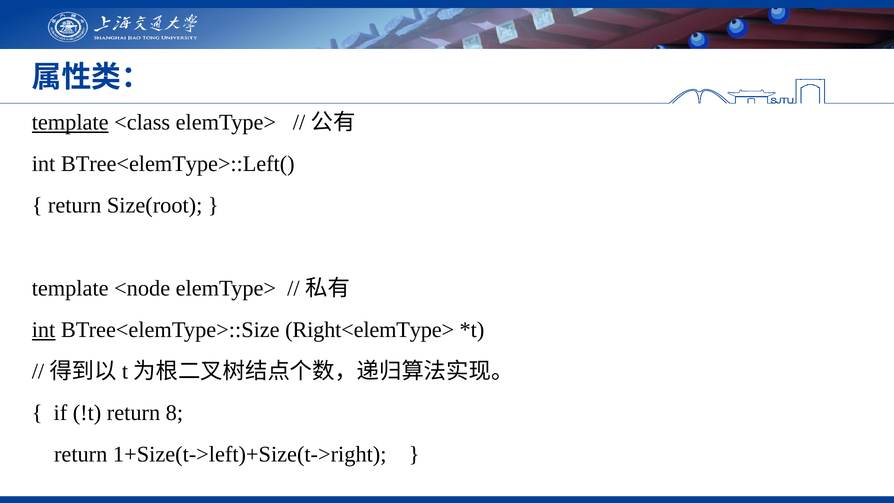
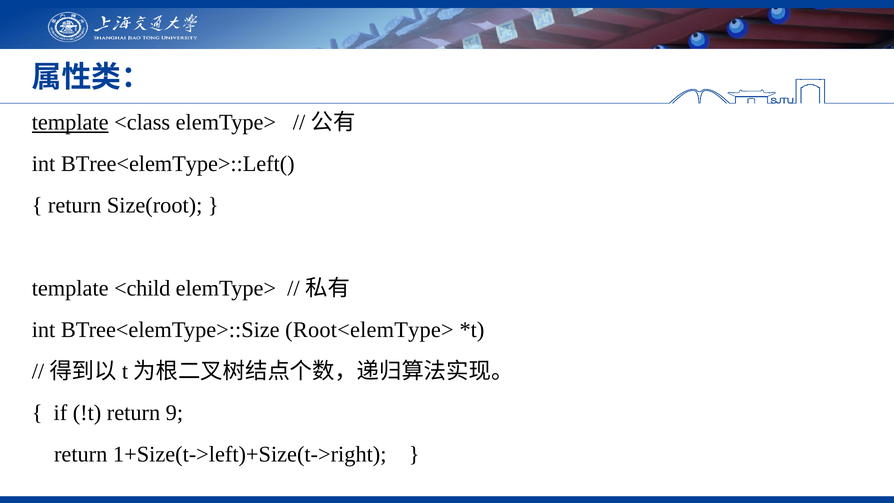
<node: <node -> <child
int at (44, 330) underline: present -> none
Right<elemType>: Right<elemType> -> Root<elemType>
8: 8 -> 9
